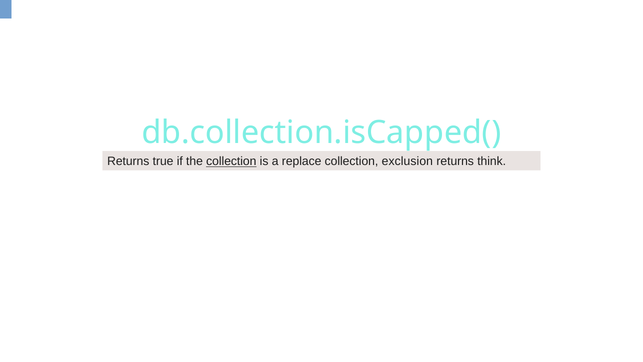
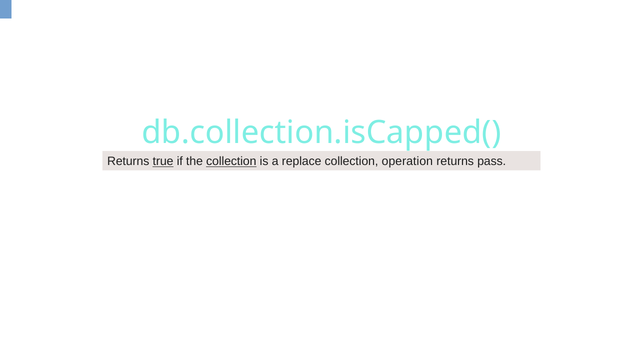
true underline: none -> present
exclusion: exclusion -> operation
think: think -> pass
